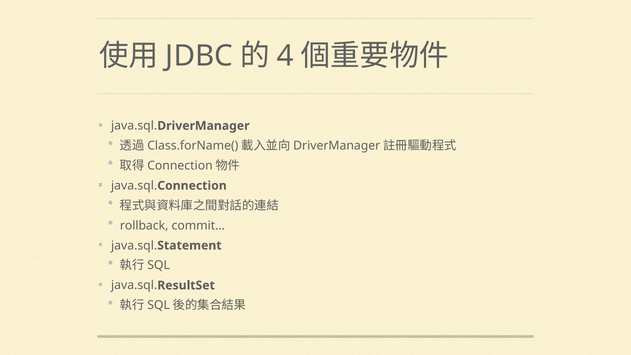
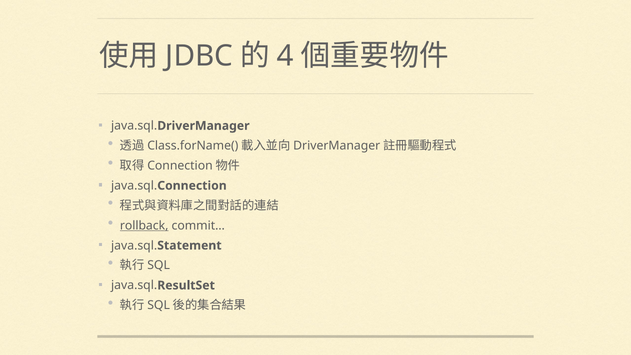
rollback underline: none -> present
